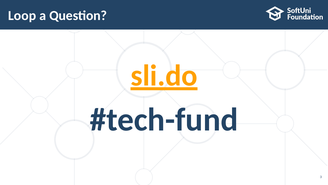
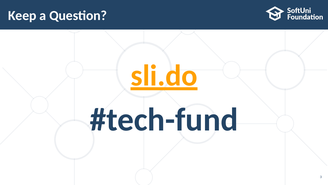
Loop: Loop -> Keep
